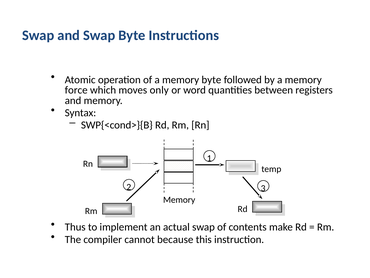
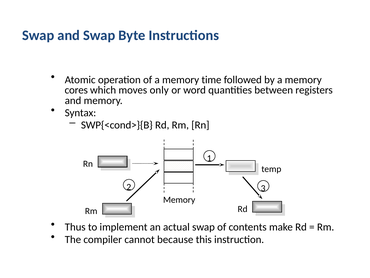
memory byte: byte -> time
force: force -> cores
